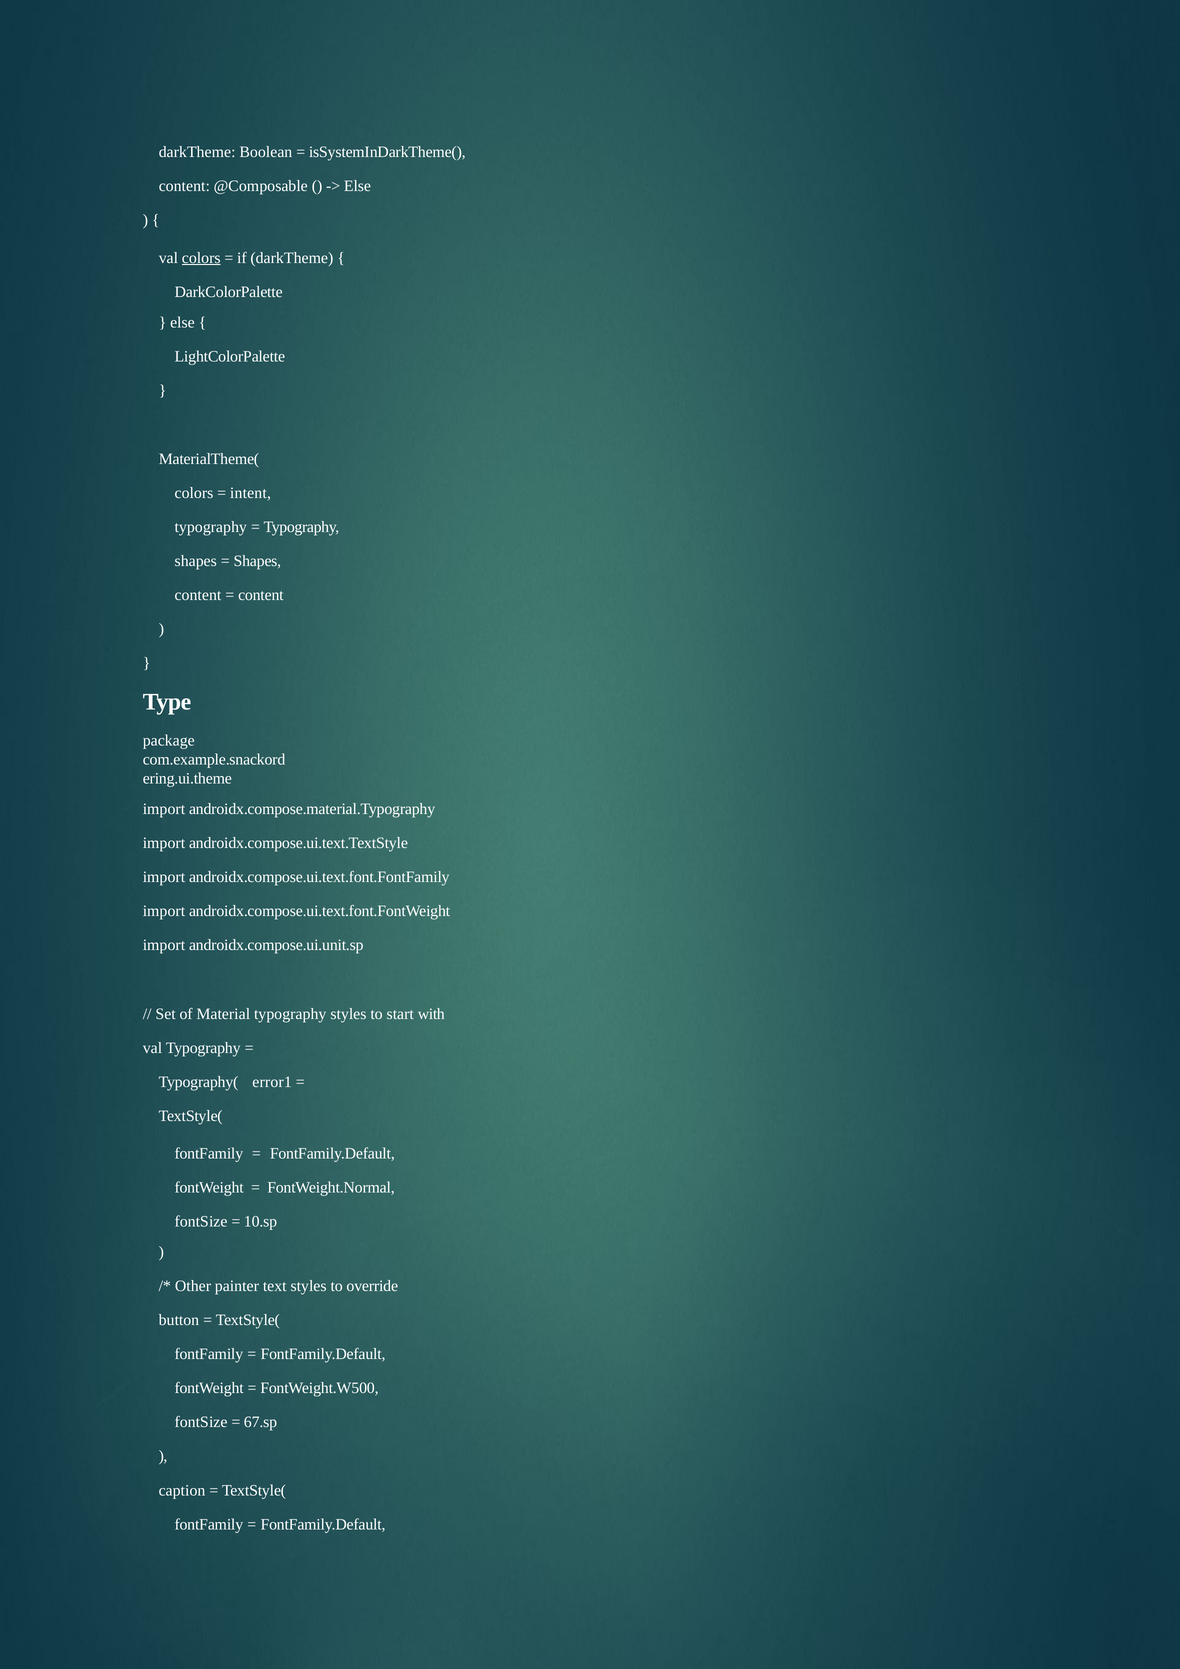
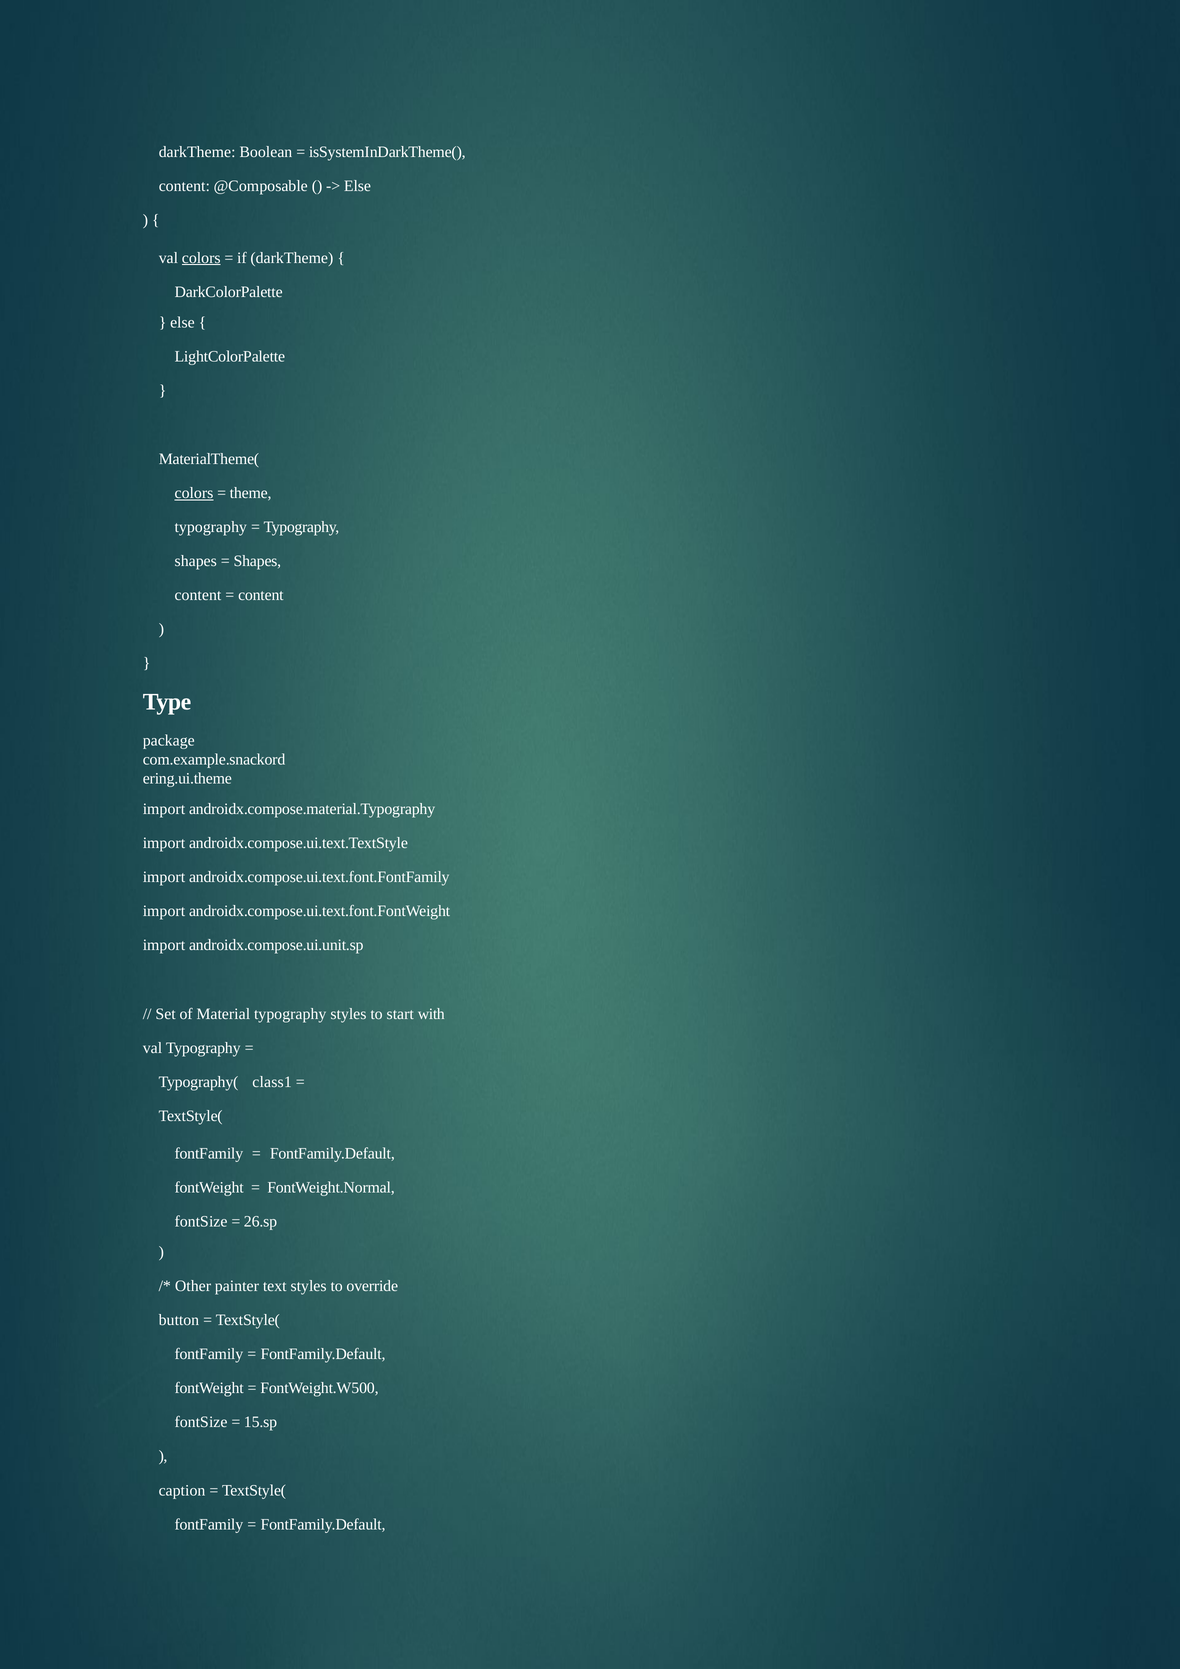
colors at (194, 493) underline: none -> present
intent: intent -> theme
error1: error1 -> class1
10.sp: 10.sp -> 26.sp
67.sp: 67.sp -> 15.sp
